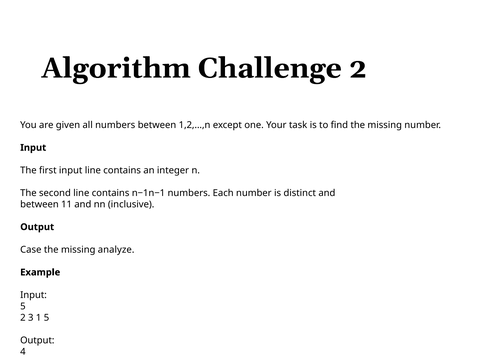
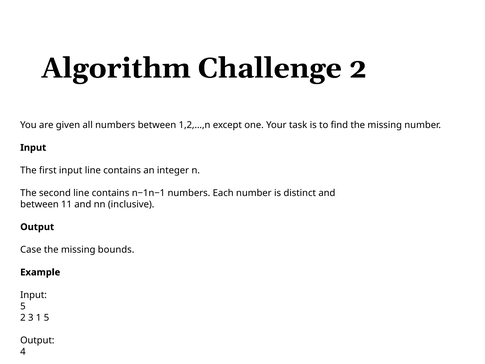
analyze: analyze -> bounds
